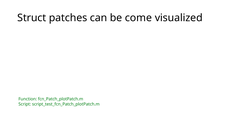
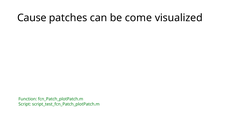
Struct: Struct -> Cause
